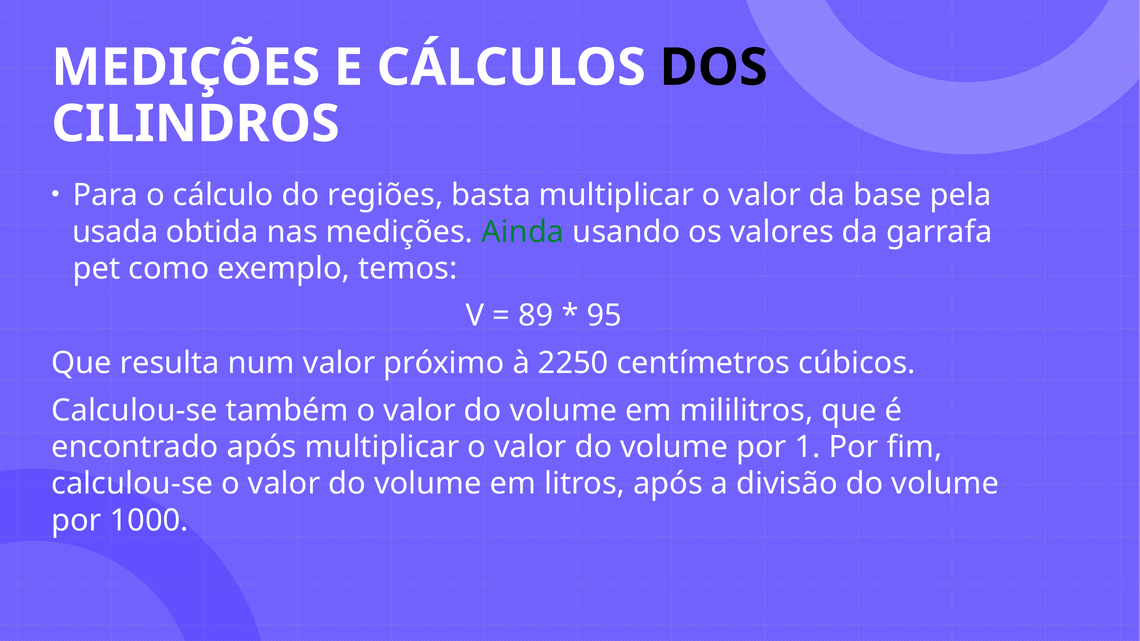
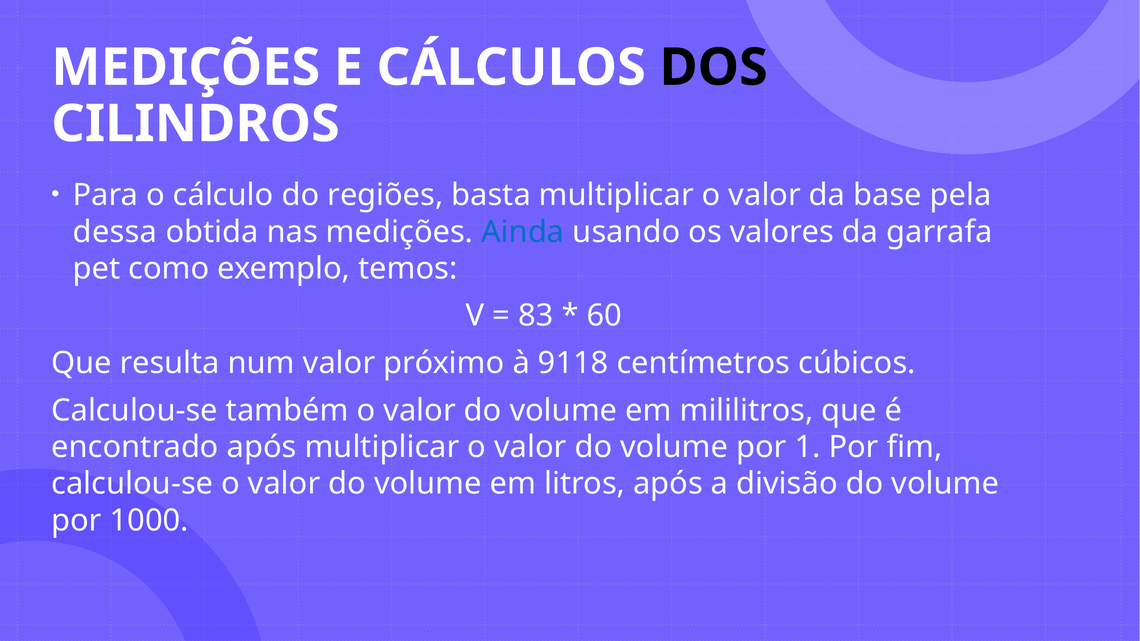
usada: usada -> dessa
Ainda colour: green -> blue
89: 89 -> 83
95: 95 -> 60
2250: 2250 -> 9118
